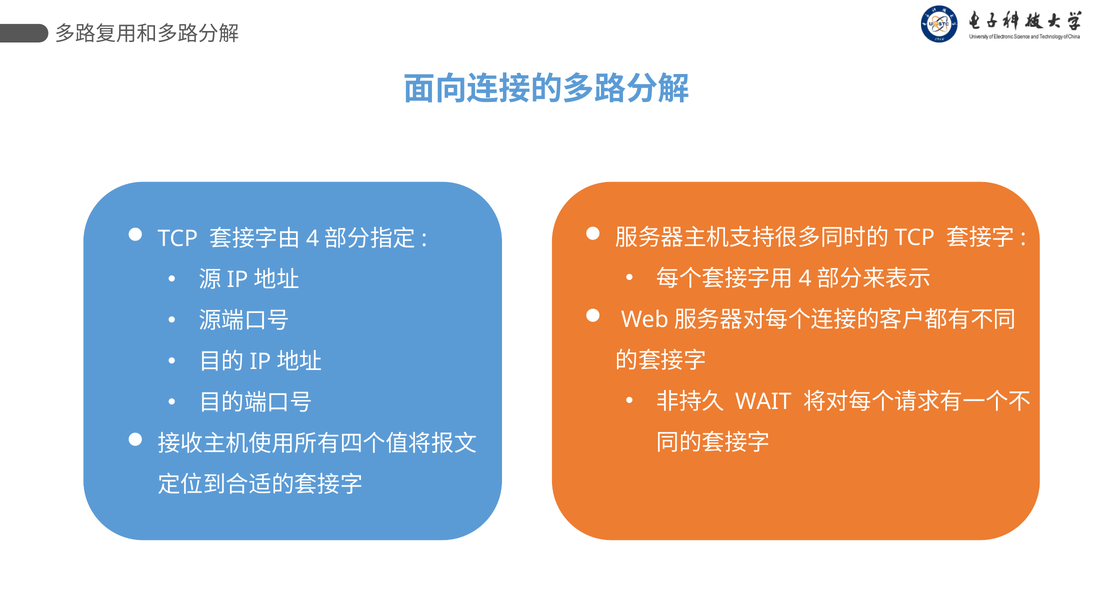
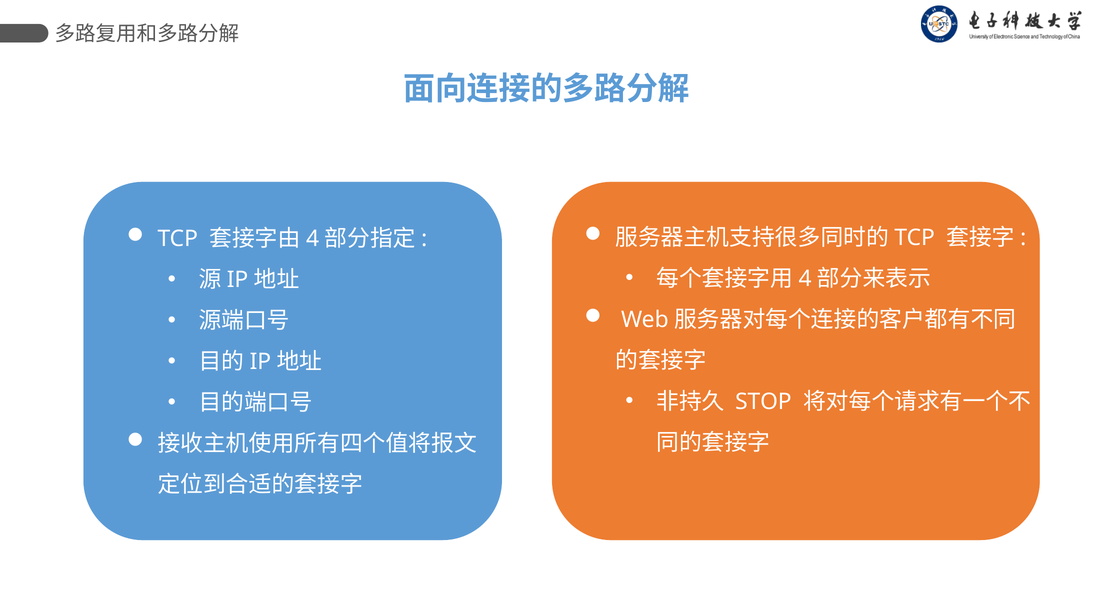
WAIT: WAIT -> STOP
